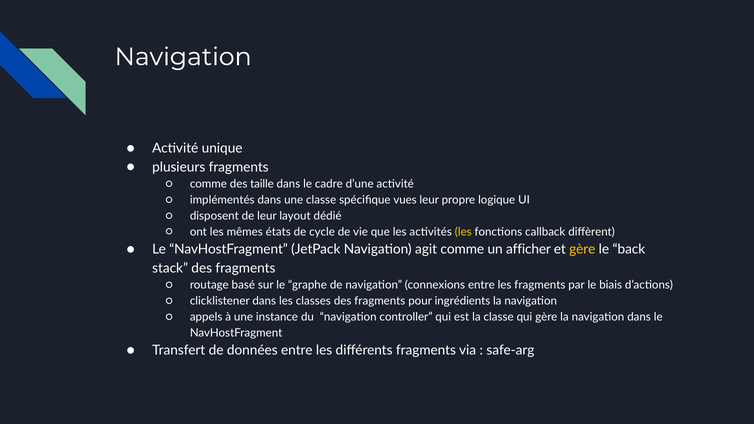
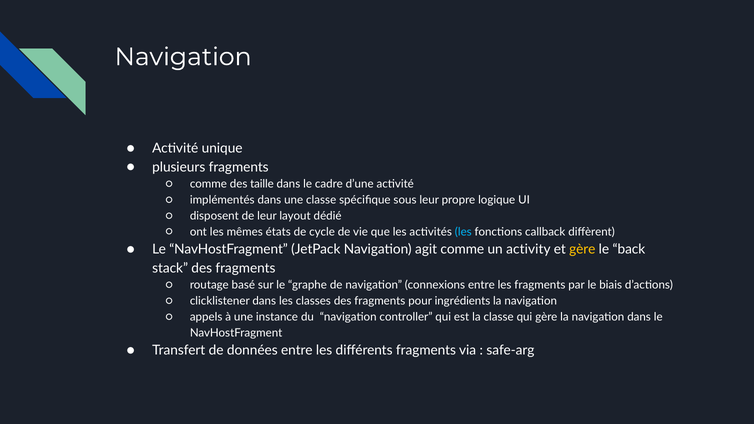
vues: vues -> sous
les at (463, 232) colour: yellow -> light blue
afficher: afficher -> activity
